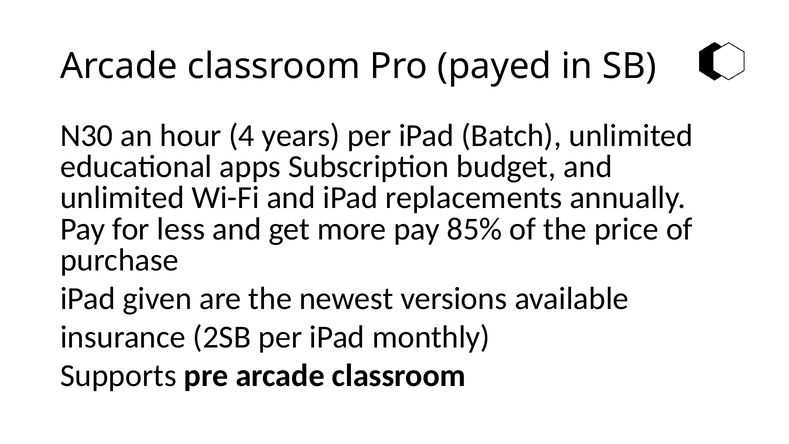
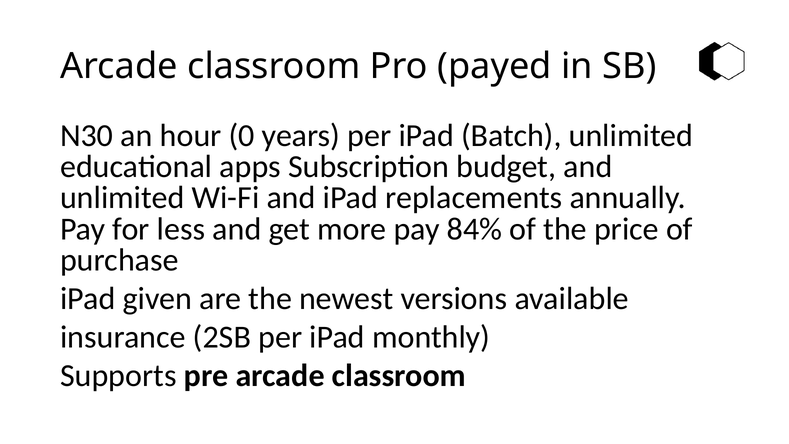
4: 4 -> 0
85%: 85% -> 84%
